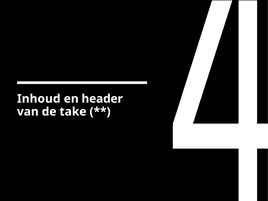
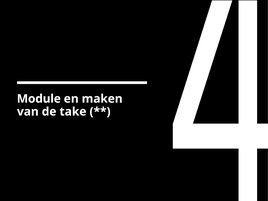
Inhoud: Inhoud -> Module
header: header -> maken
